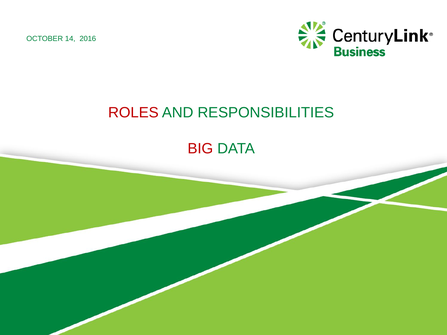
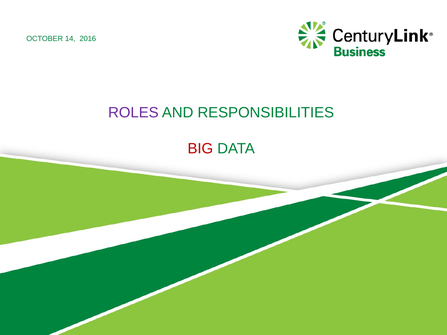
ROLES colour: red -> purple
